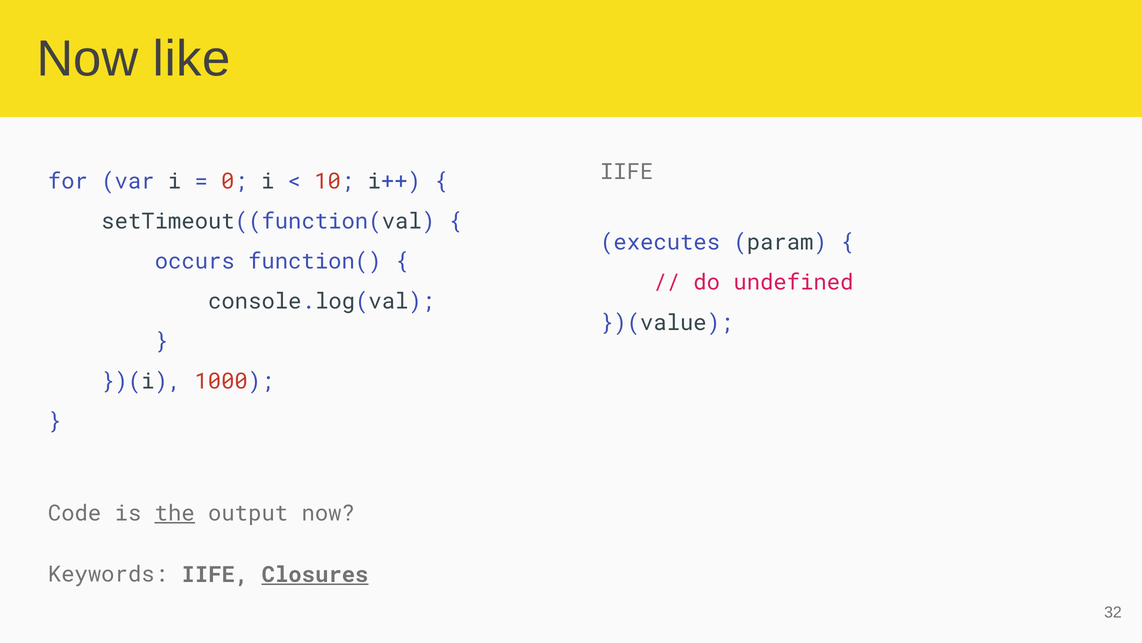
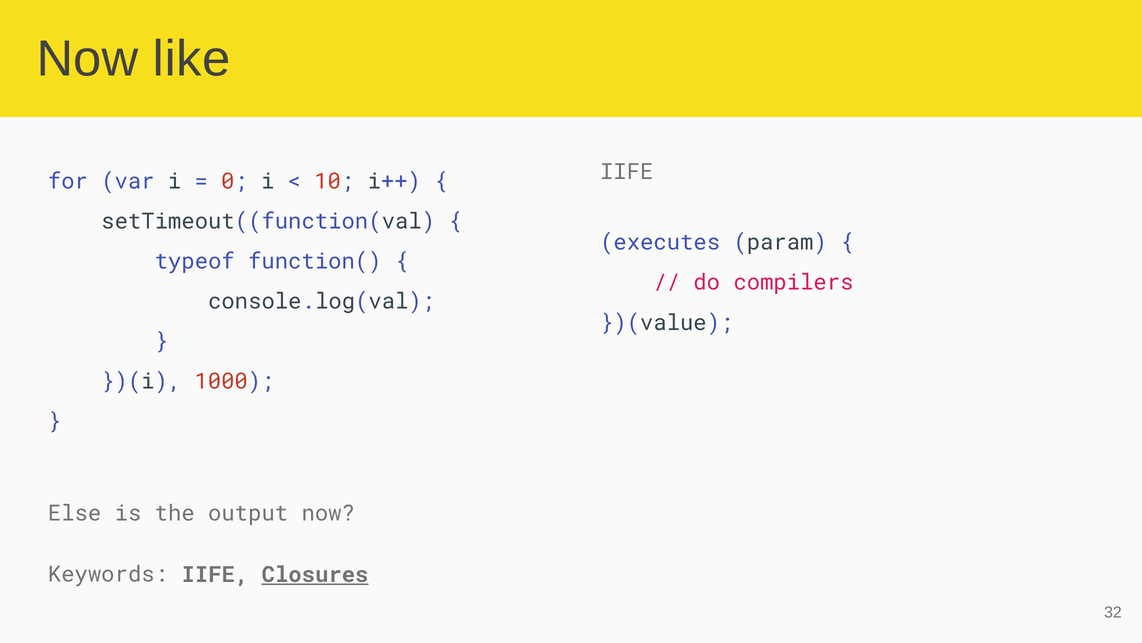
occurs: occurs -> typeof
undefined: undefined -> compilers
Code: Code -> Else
the underline: present -> none
